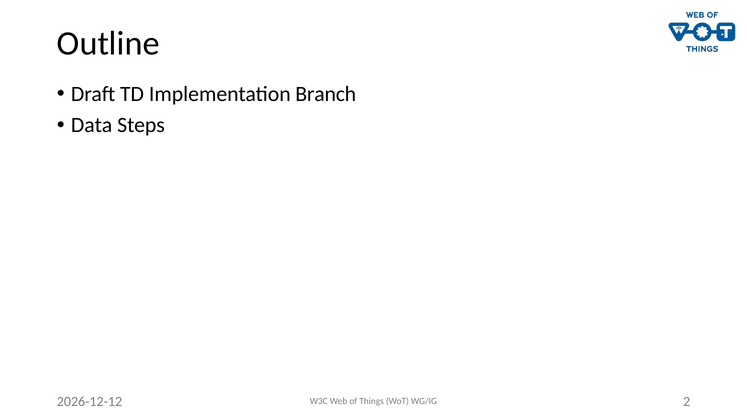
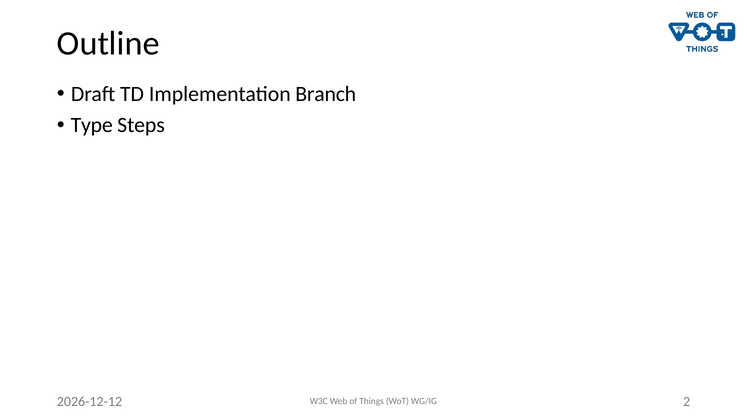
Data: Data -> Type
